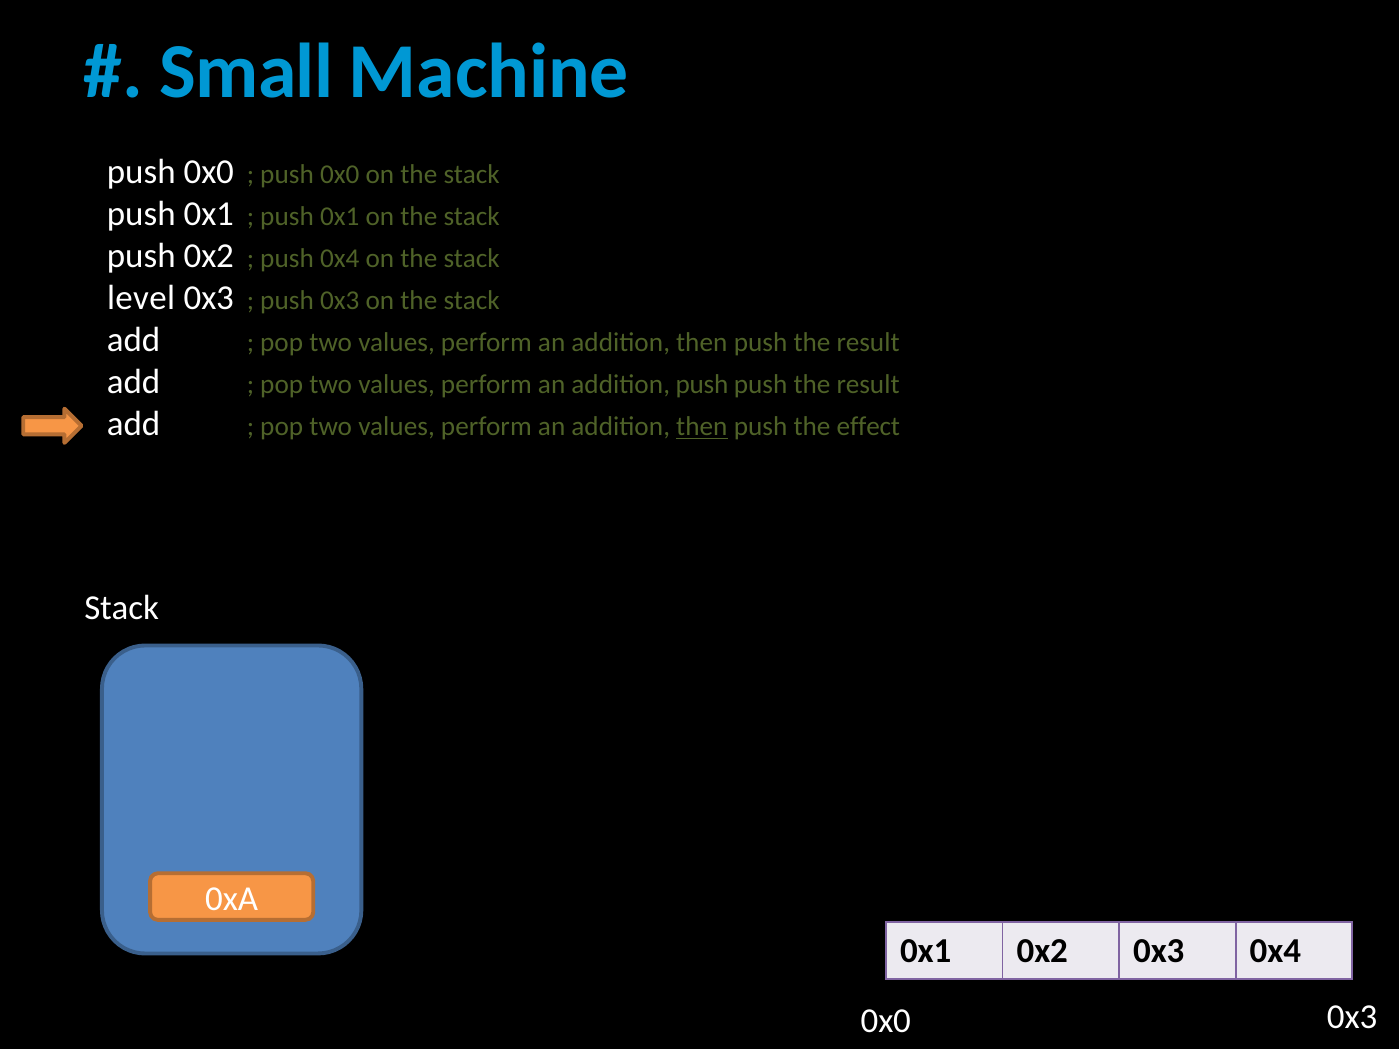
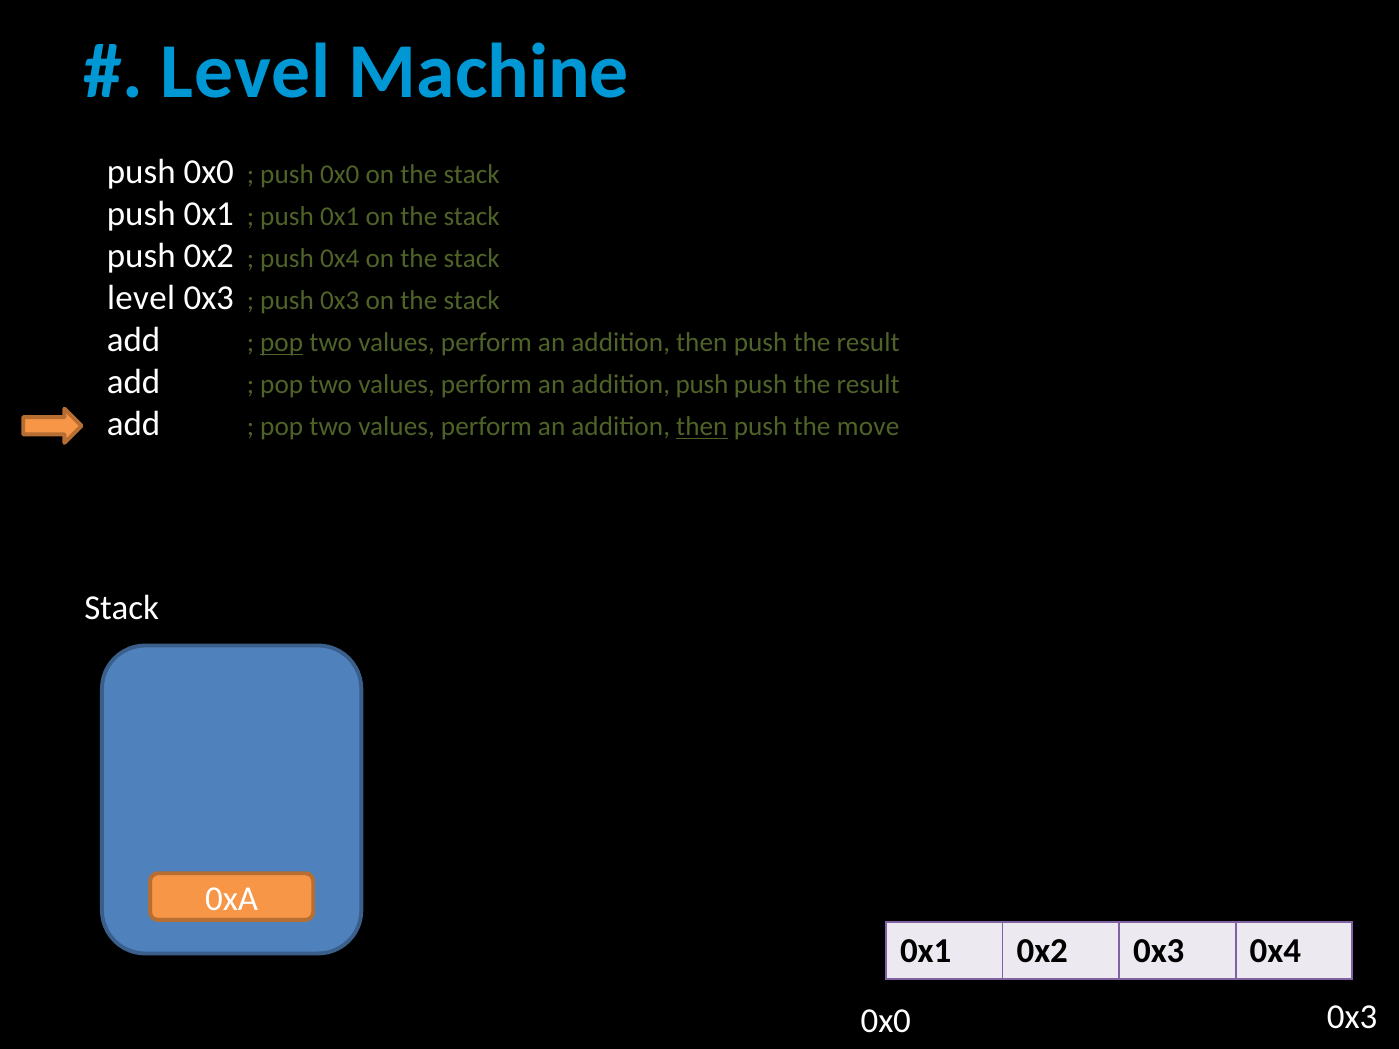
Small at (246, 72): Small -> Level
pop at (282, 343) underline: none -> present
effect: effect -> move
